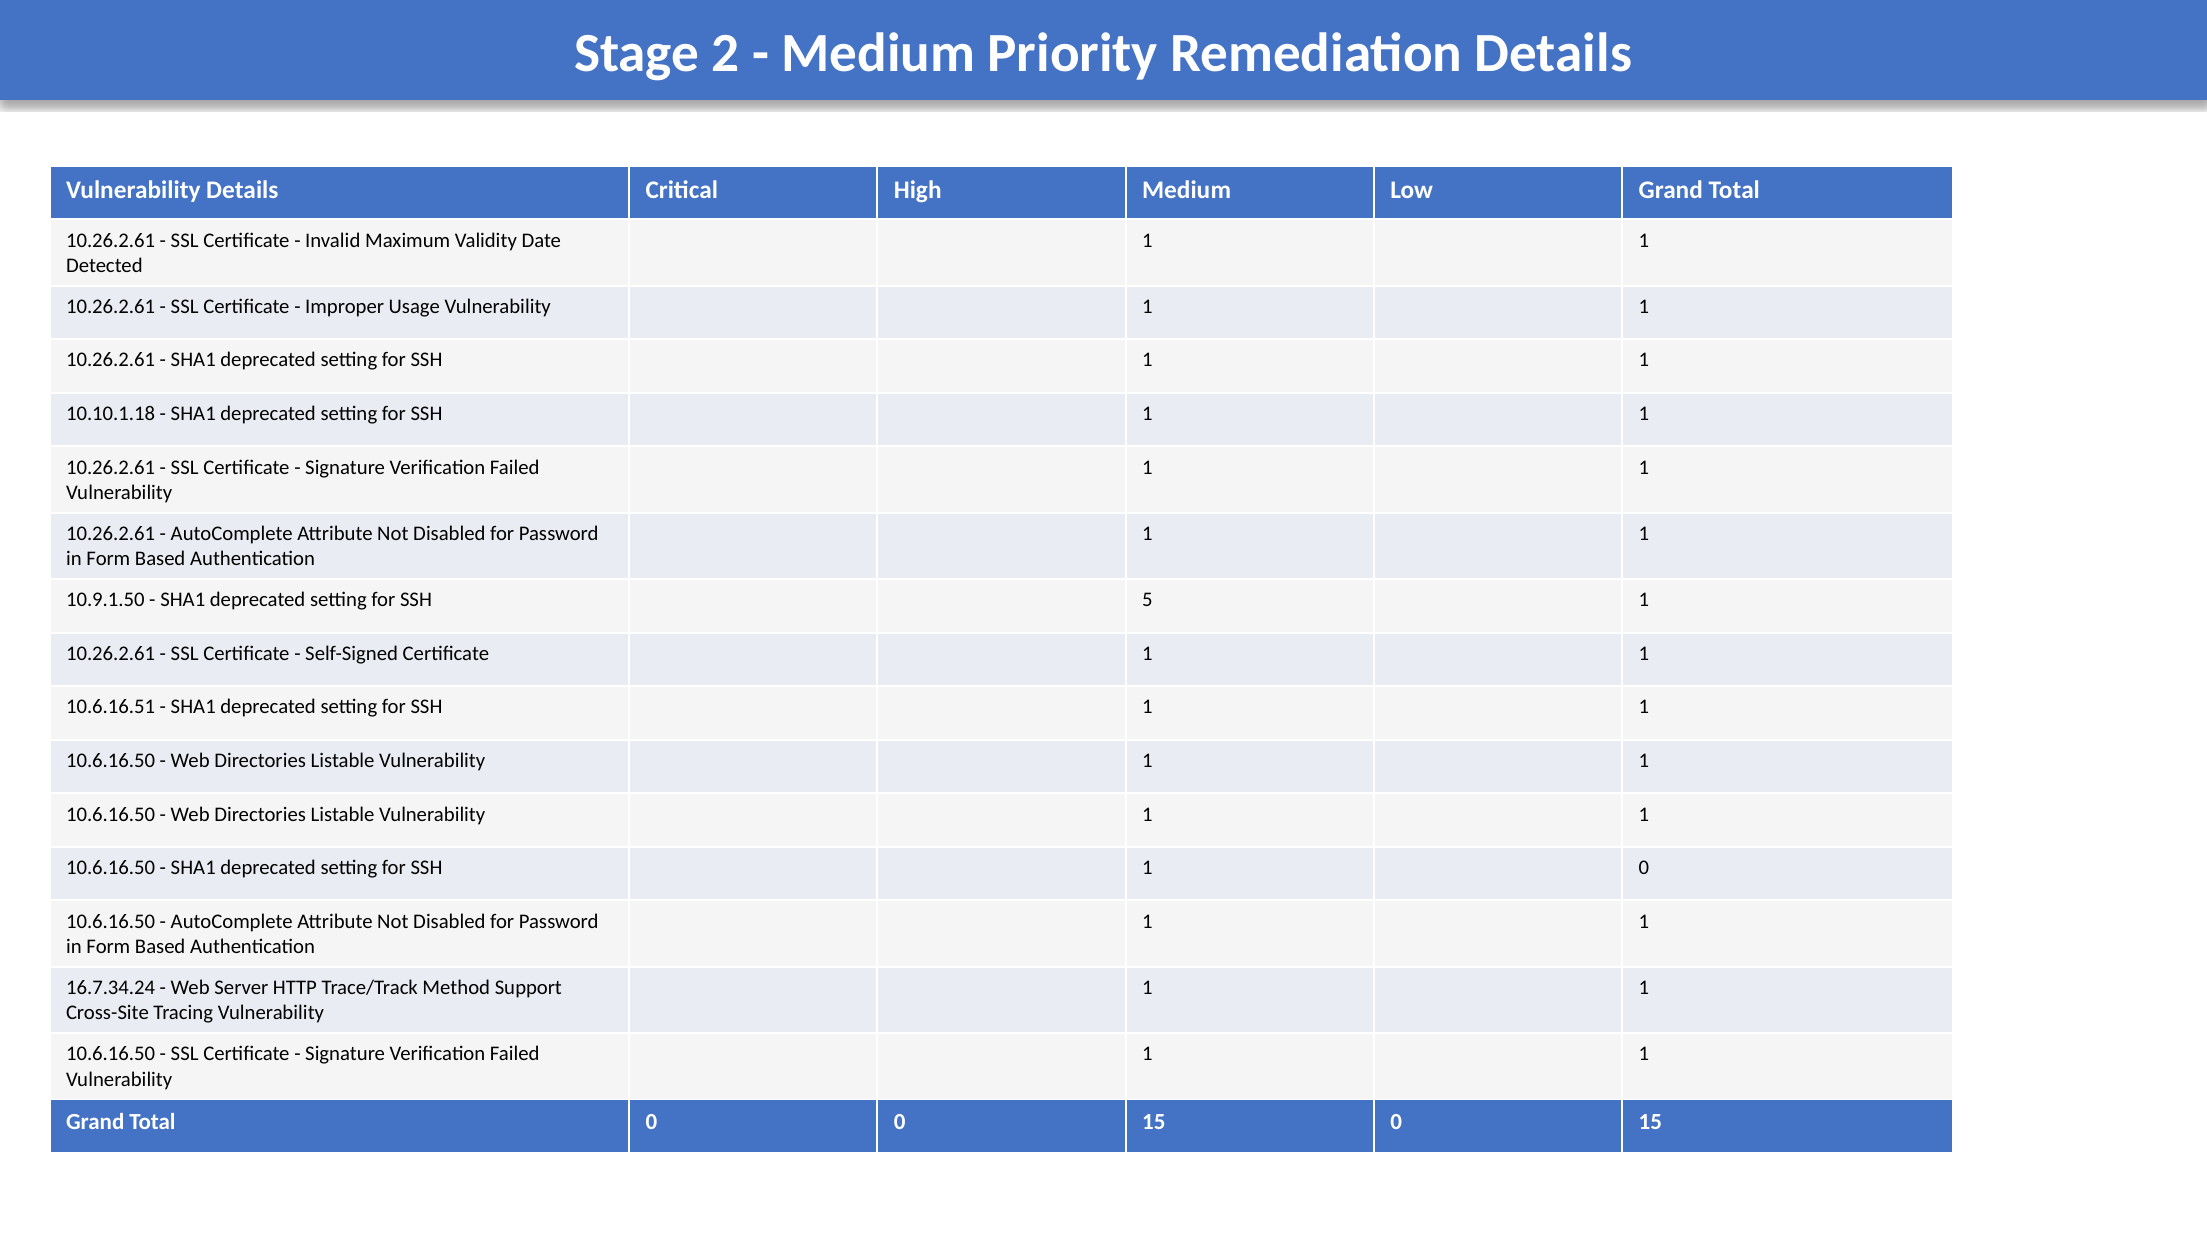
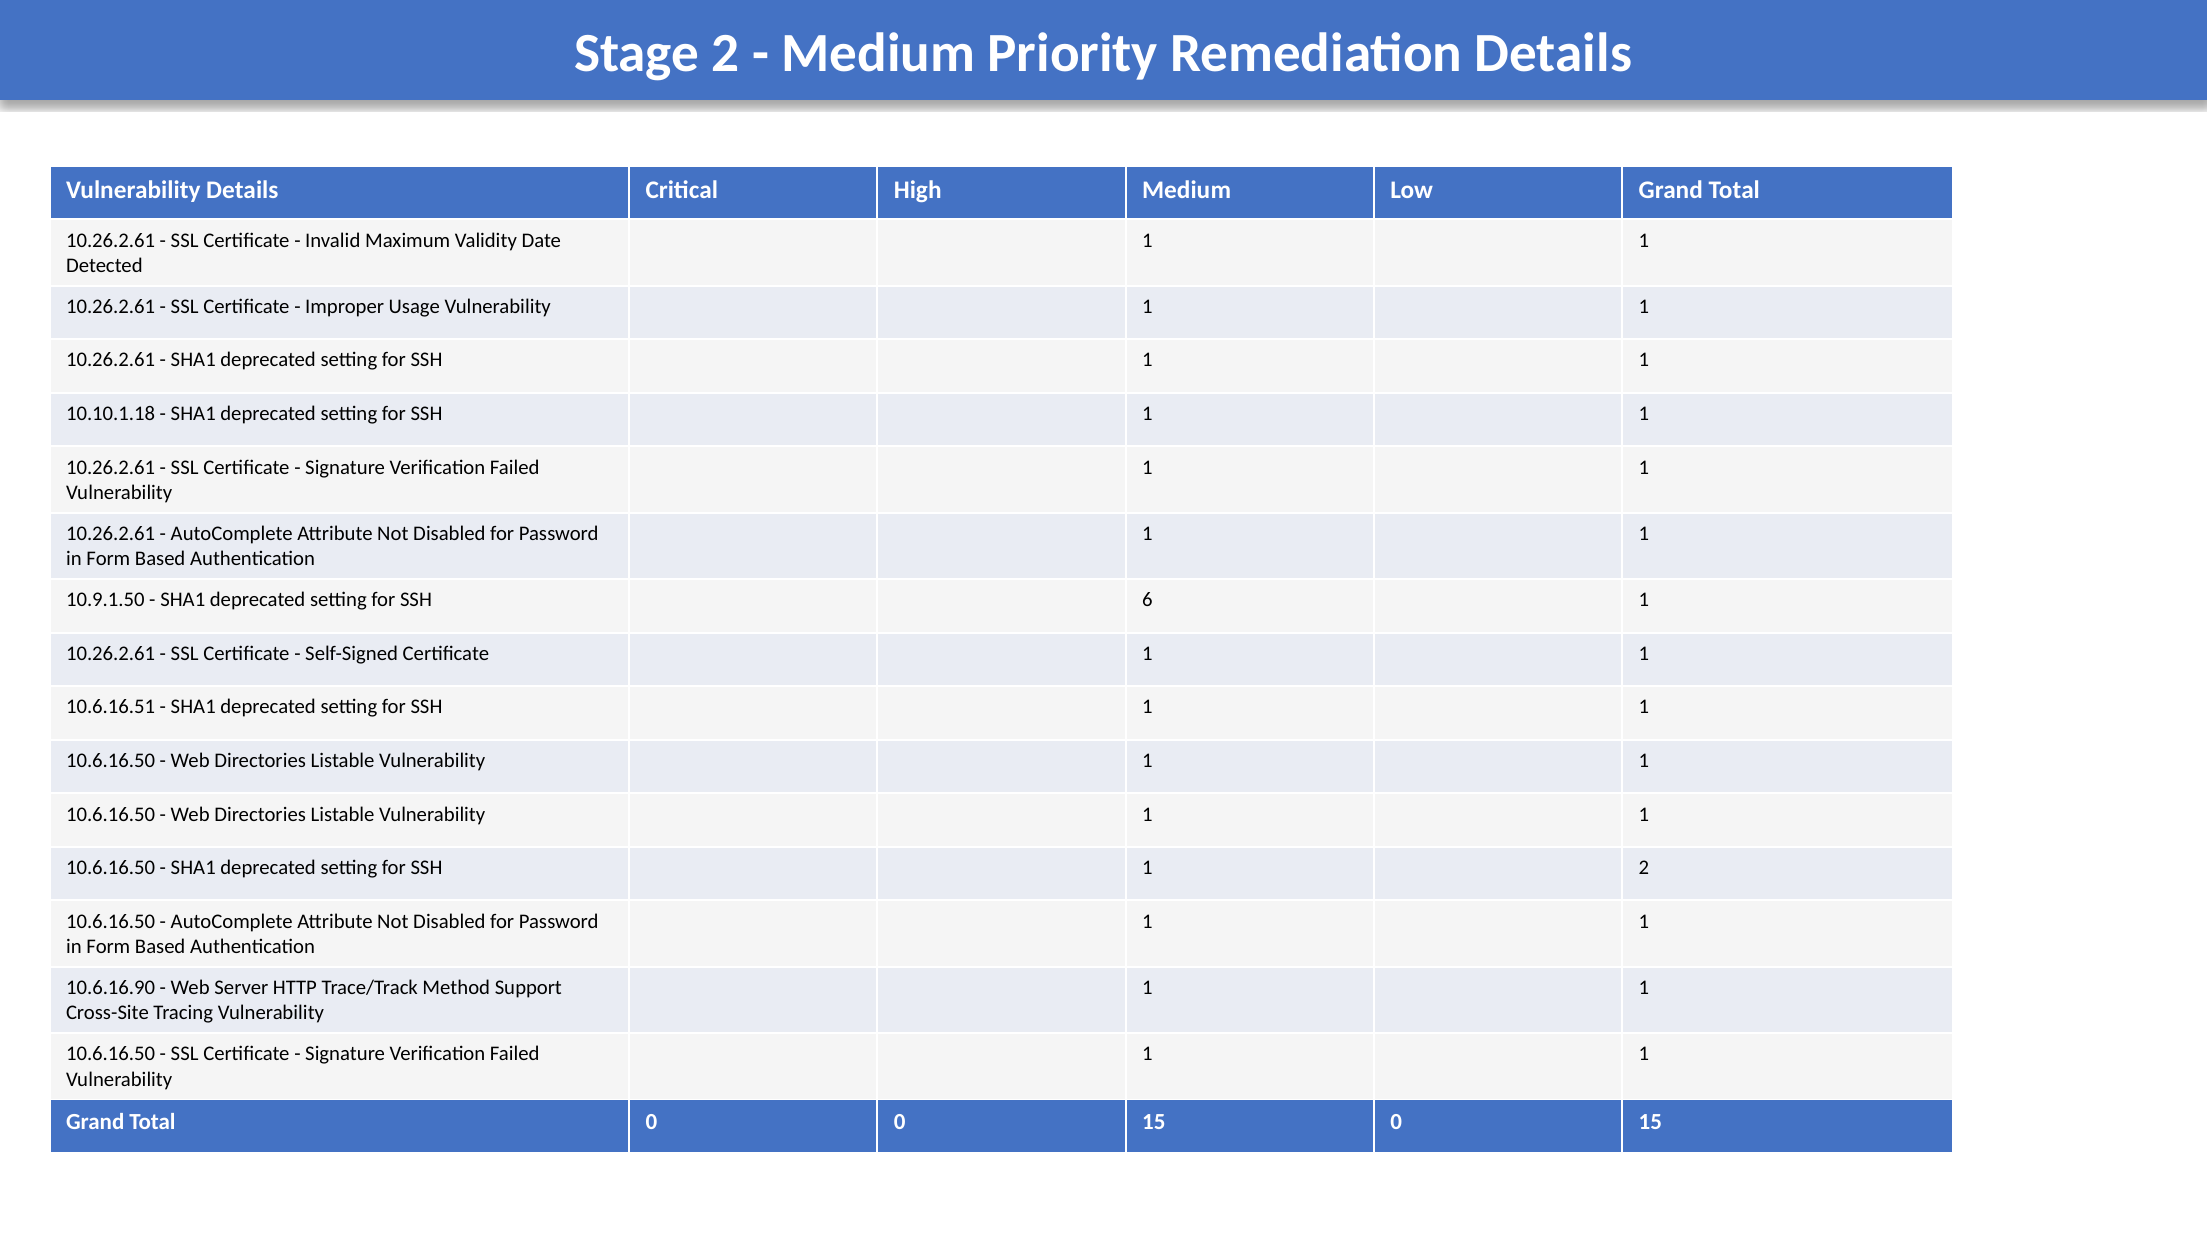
5: 5 -> 6
1 0: 0 -> 2
16.7.34.24: 16.7.34.24 -> 10.6.16.90
